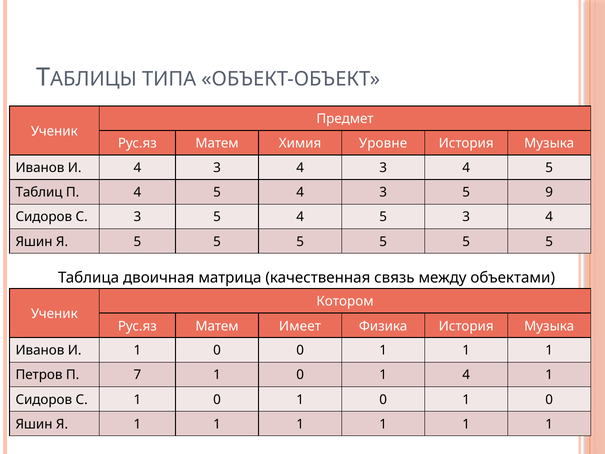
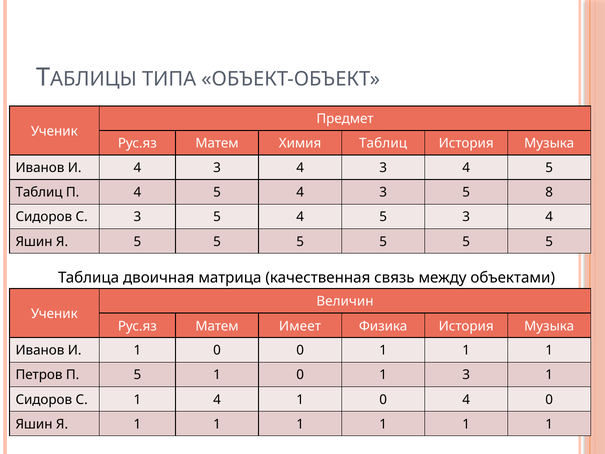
Химия Уровне: Уровне -> Таблиц
9: 9 -> 8
Котором: Котором -> Величин
П 7: 7 -> 5
1 4: 4 -> 3
С 1 0: 0 -> 4
1 at (466, 399): 1 -> 4
